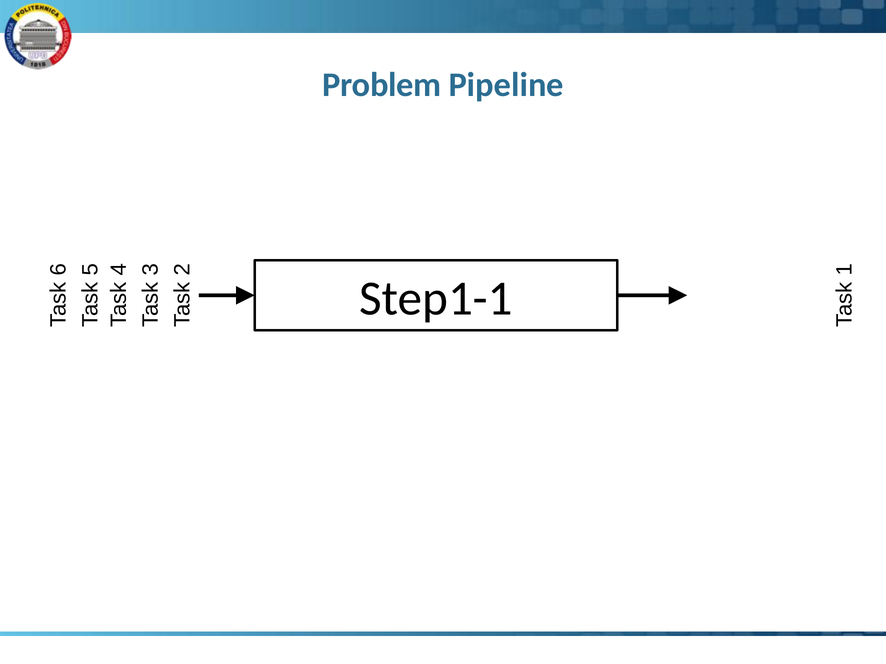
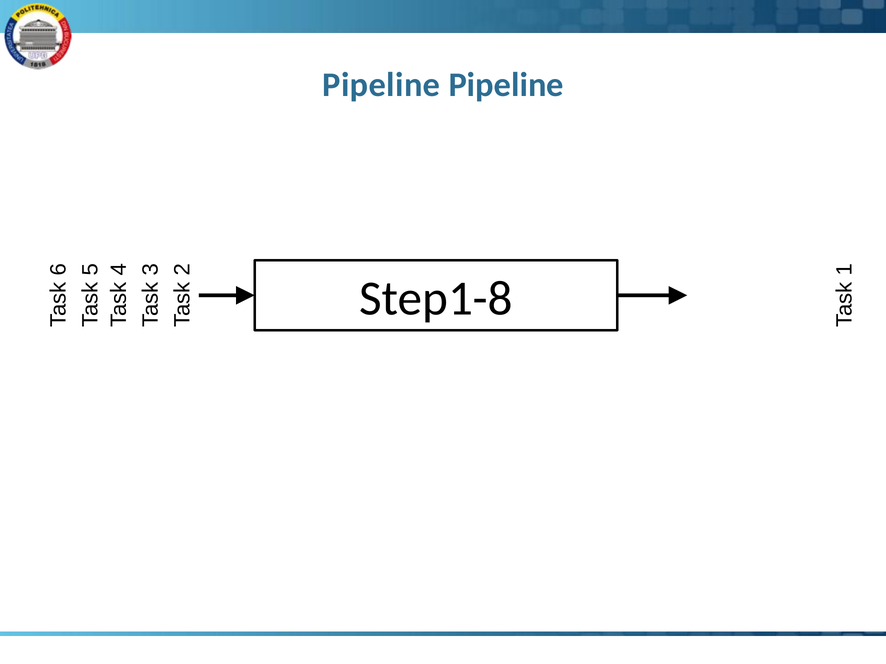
Problem at (382, 85): Problem -> Pipeline
Step1-1: Step1-1 -> Step1-8
